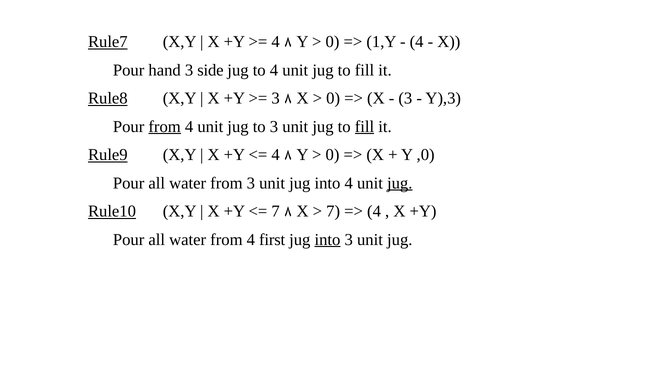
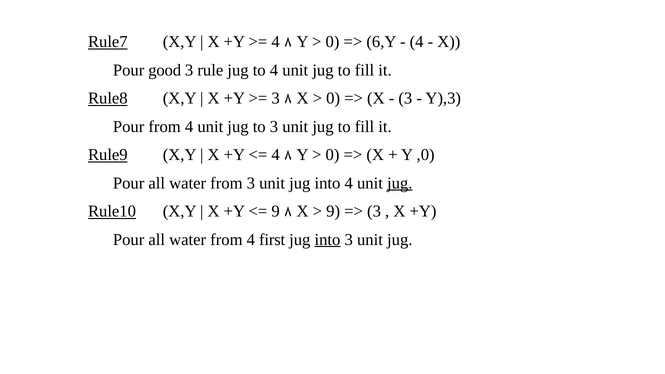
1,Y: 1,Y -> 6,Y
hand: hand -> good
side: side -> rule
from at (165, 127) underline: present -> none
fill at (364, 127) underline: present -> none
7 at (276, 211): 7 -> 9
7 at (333, 211): 7 -> 9
4 at (374, 211): 4 -> 3
